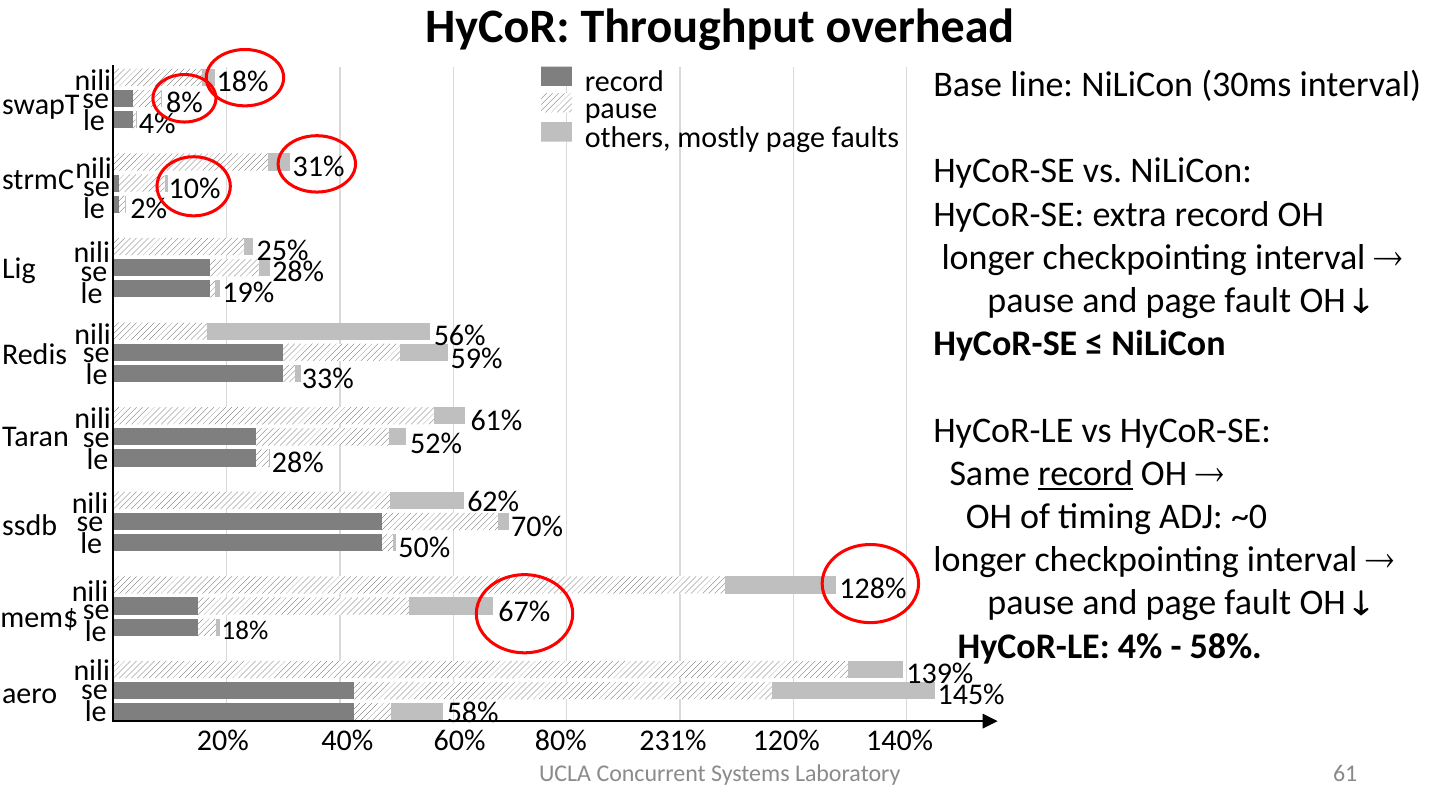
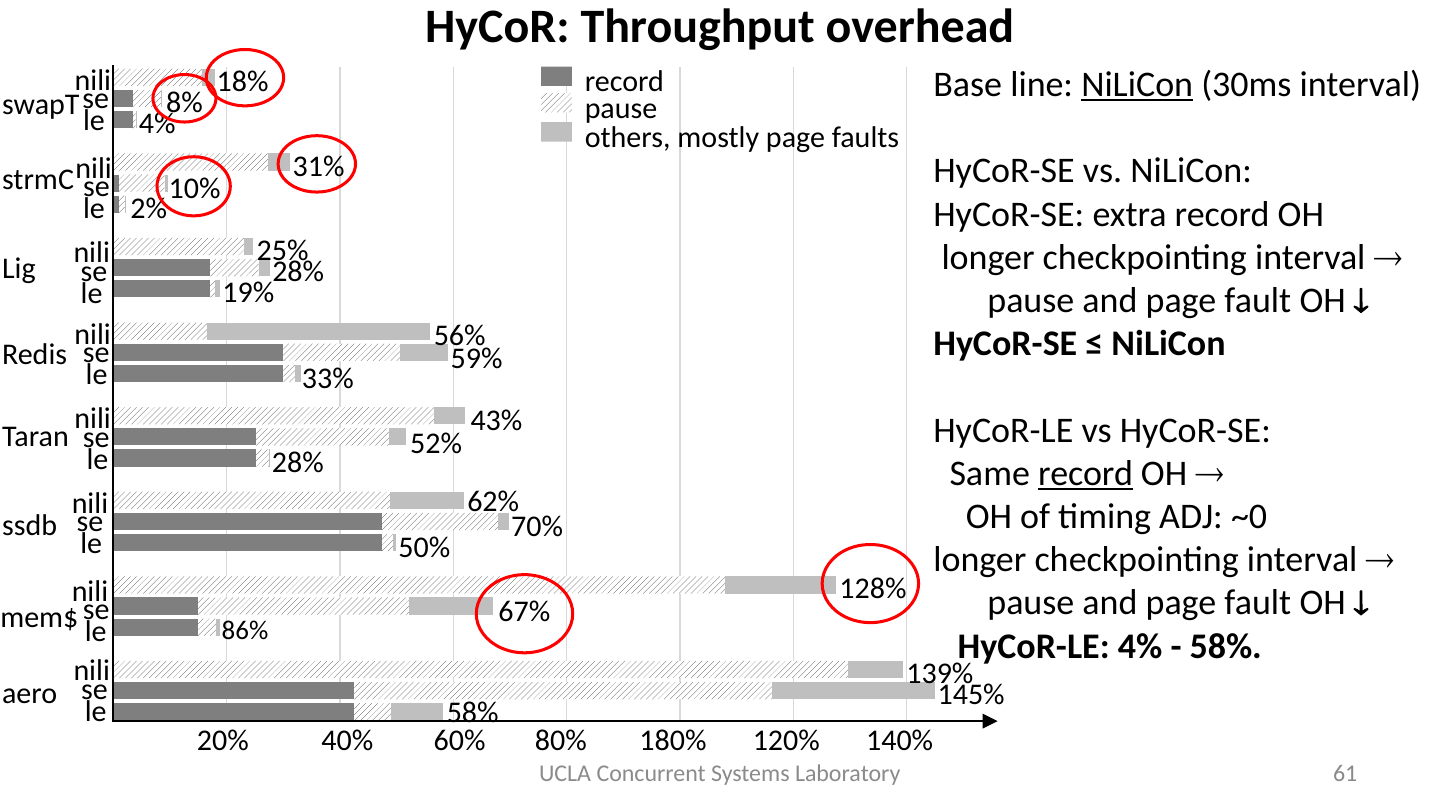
NiLiCon at (1137, 85) underline: none -> present
61%: 61% -> 43%
18% at (245, 631): 18% -> 86%
231%: 231% -> 180%
